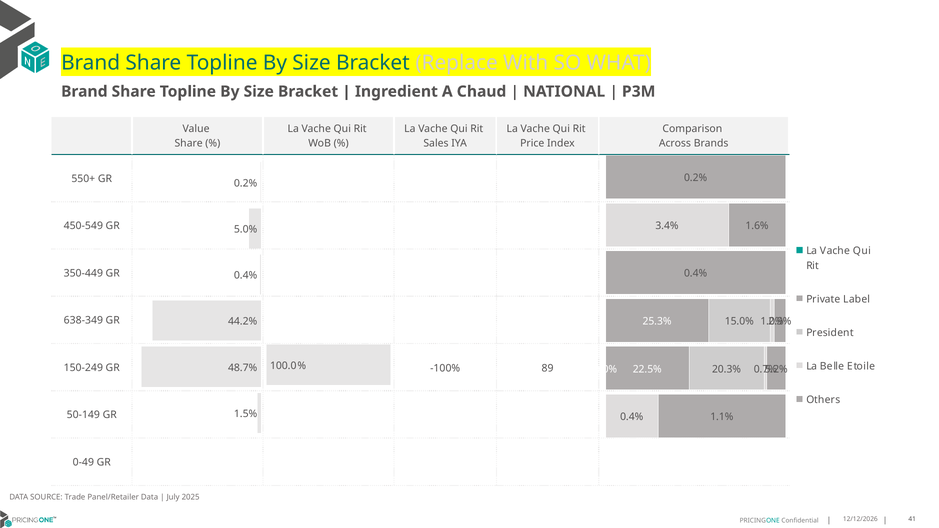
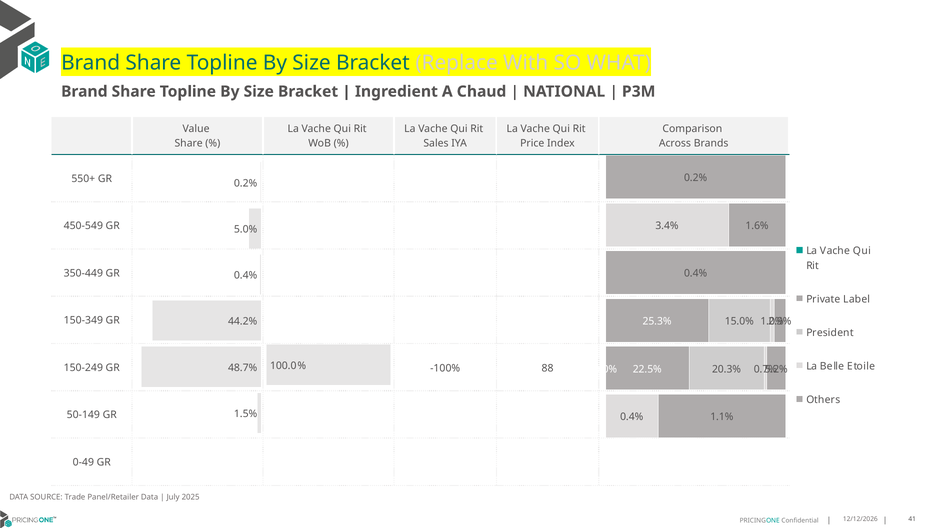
638-349: 638-349 -> 150-349
89: 89 -> 88
